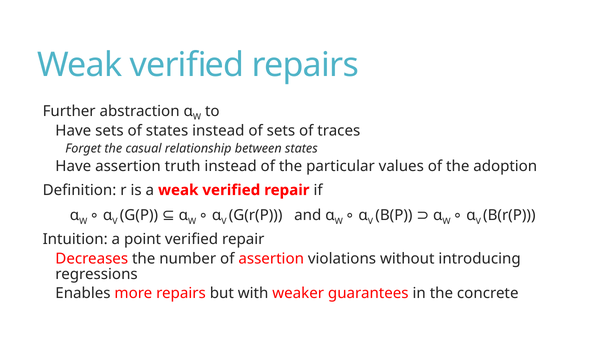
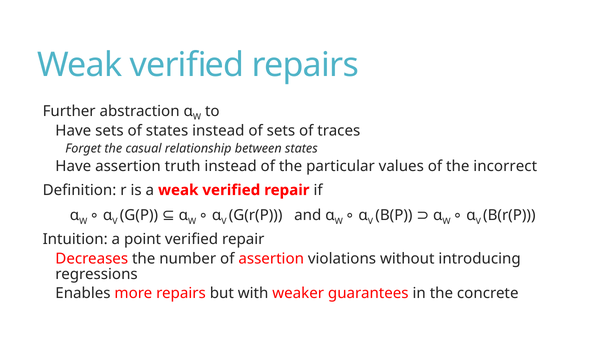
adoption: adoption -> incorrect
